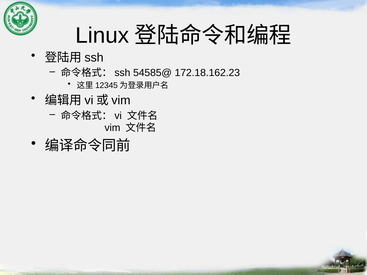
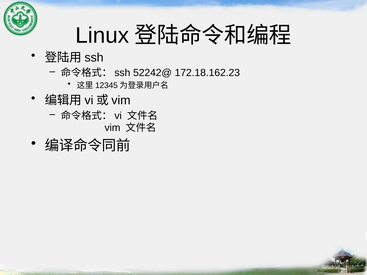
54585@: 54585@ -> 52242@
